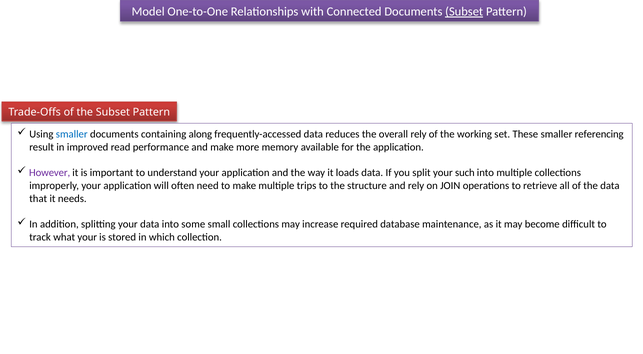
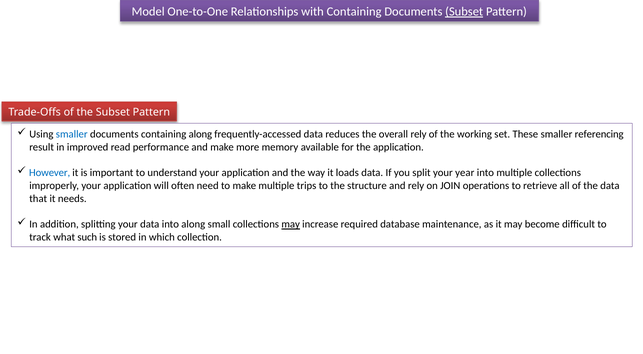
with Connected: Connected -> Containing
However colour: purple -> blue
such: such -> year
into some: some -> along
may at (291, 224) underline: none -> present
what your: your -> such
